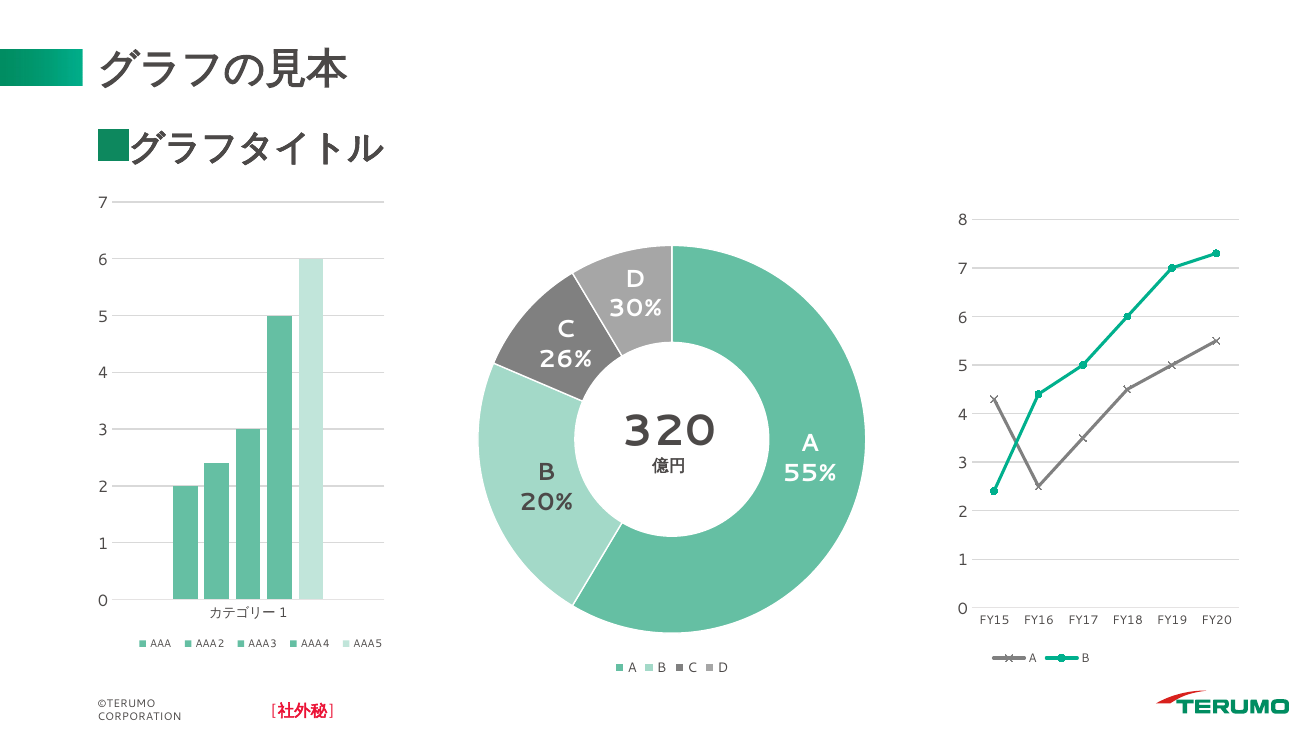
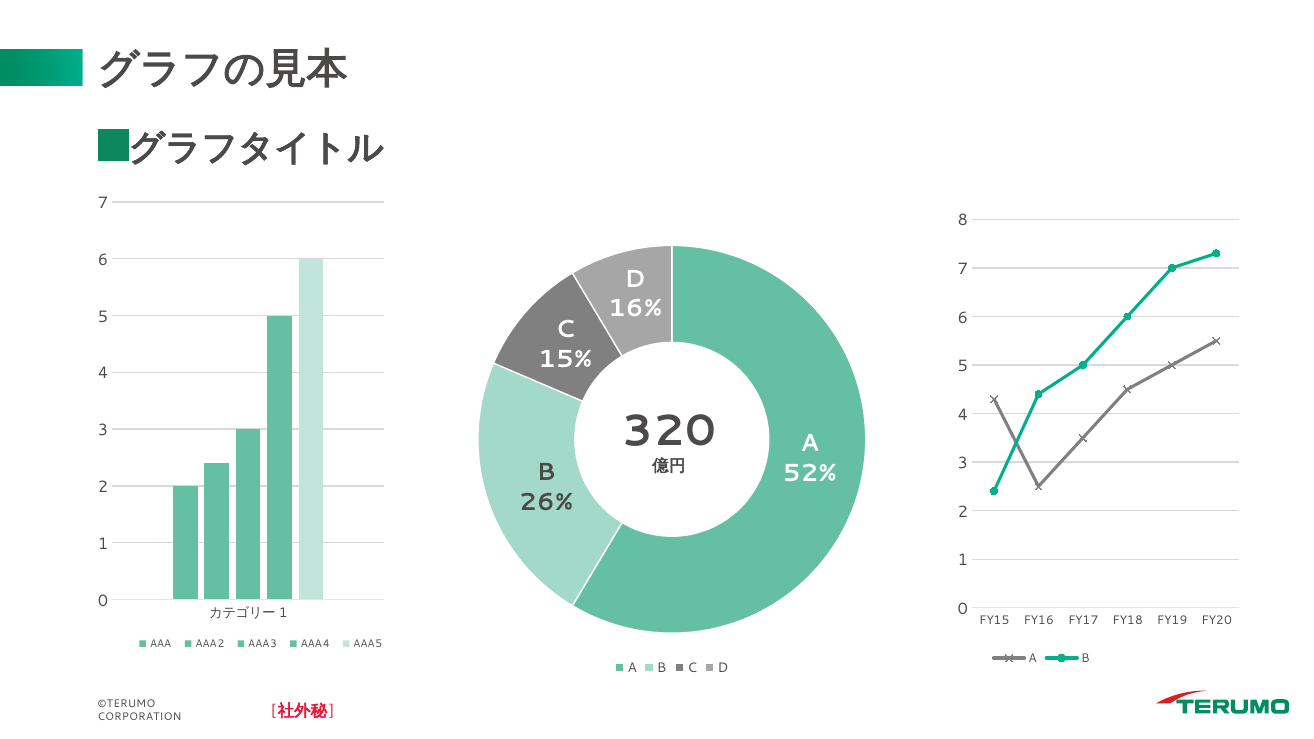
30%: 30% -> 16%
26%: 26% -> 15%
55%: 55% -> 52%
20%: 20% -> 26%
